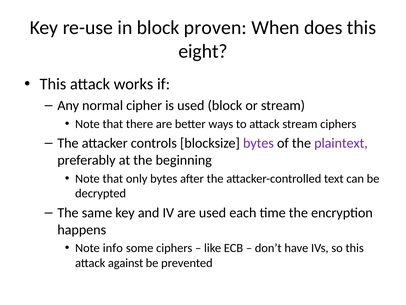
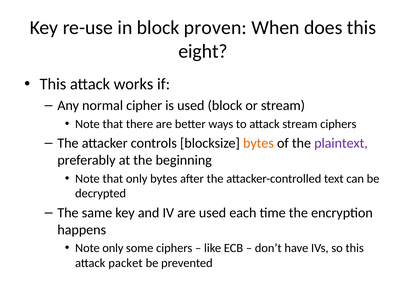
bytes at (258, 143) colour: purple -> orange
Note info: info -> only
against: against -> packet
